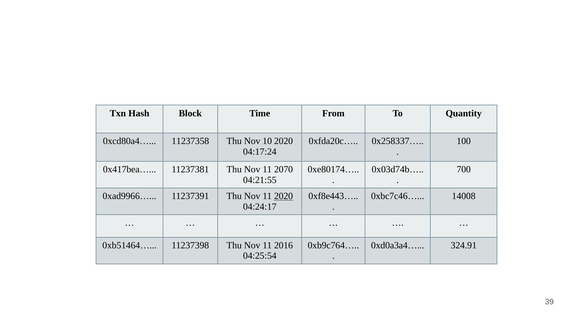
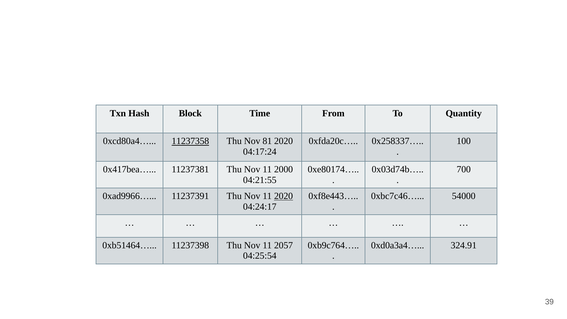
11237358 underline: none -> present
10: 10 -> 81
2070: 2070 -> 2000
14008: 14008 -> 54000
2016: 2016 -> 2057
